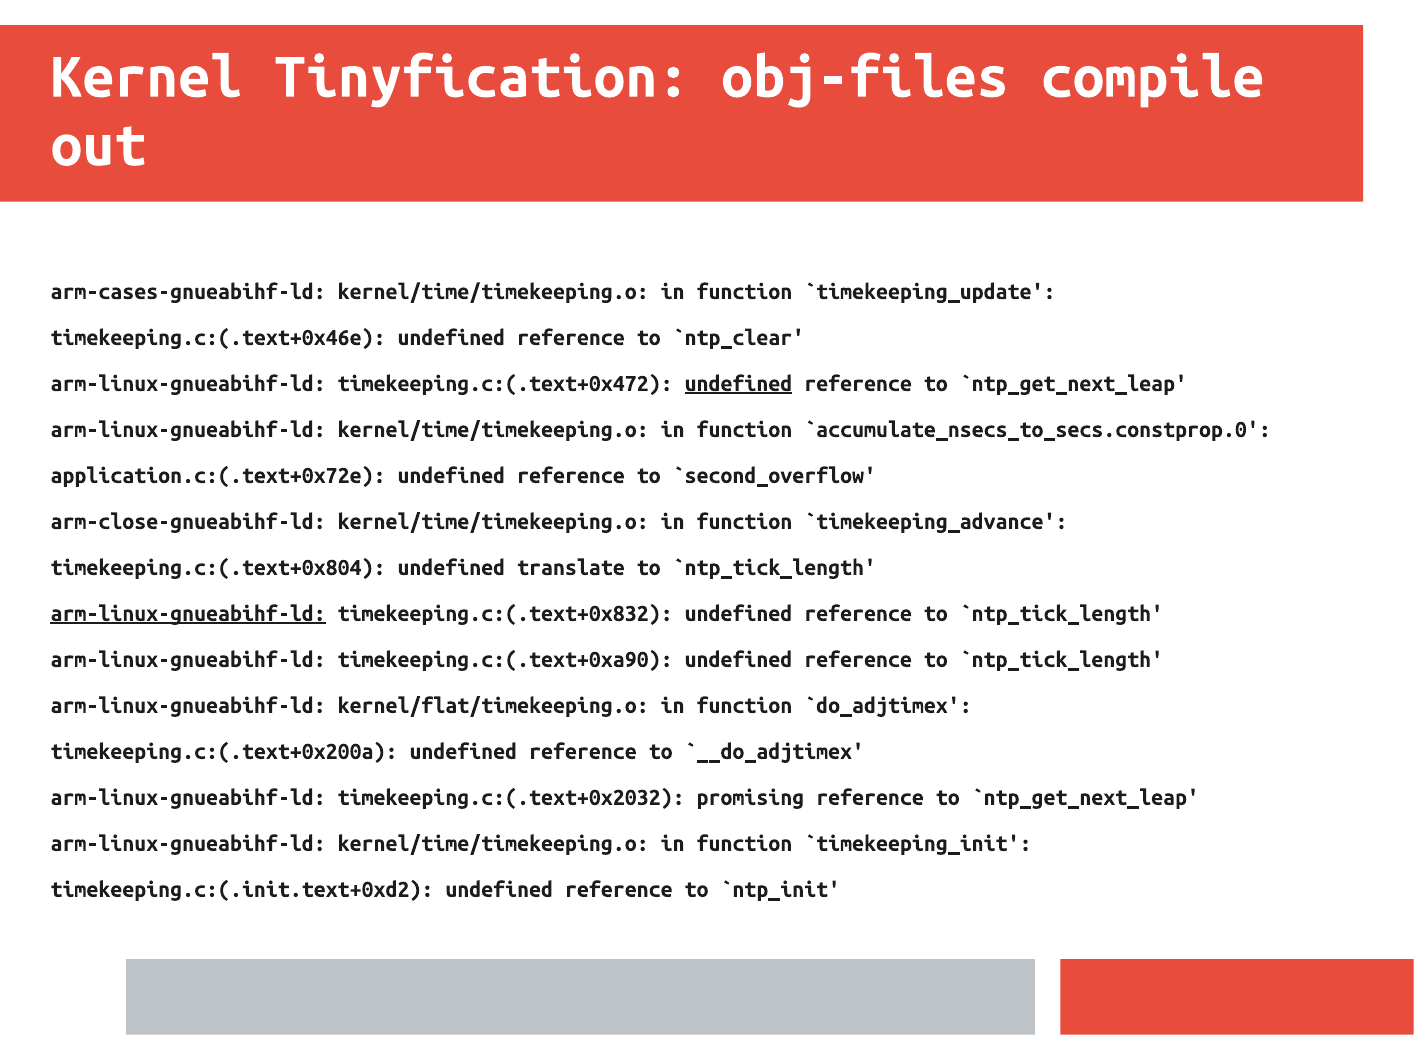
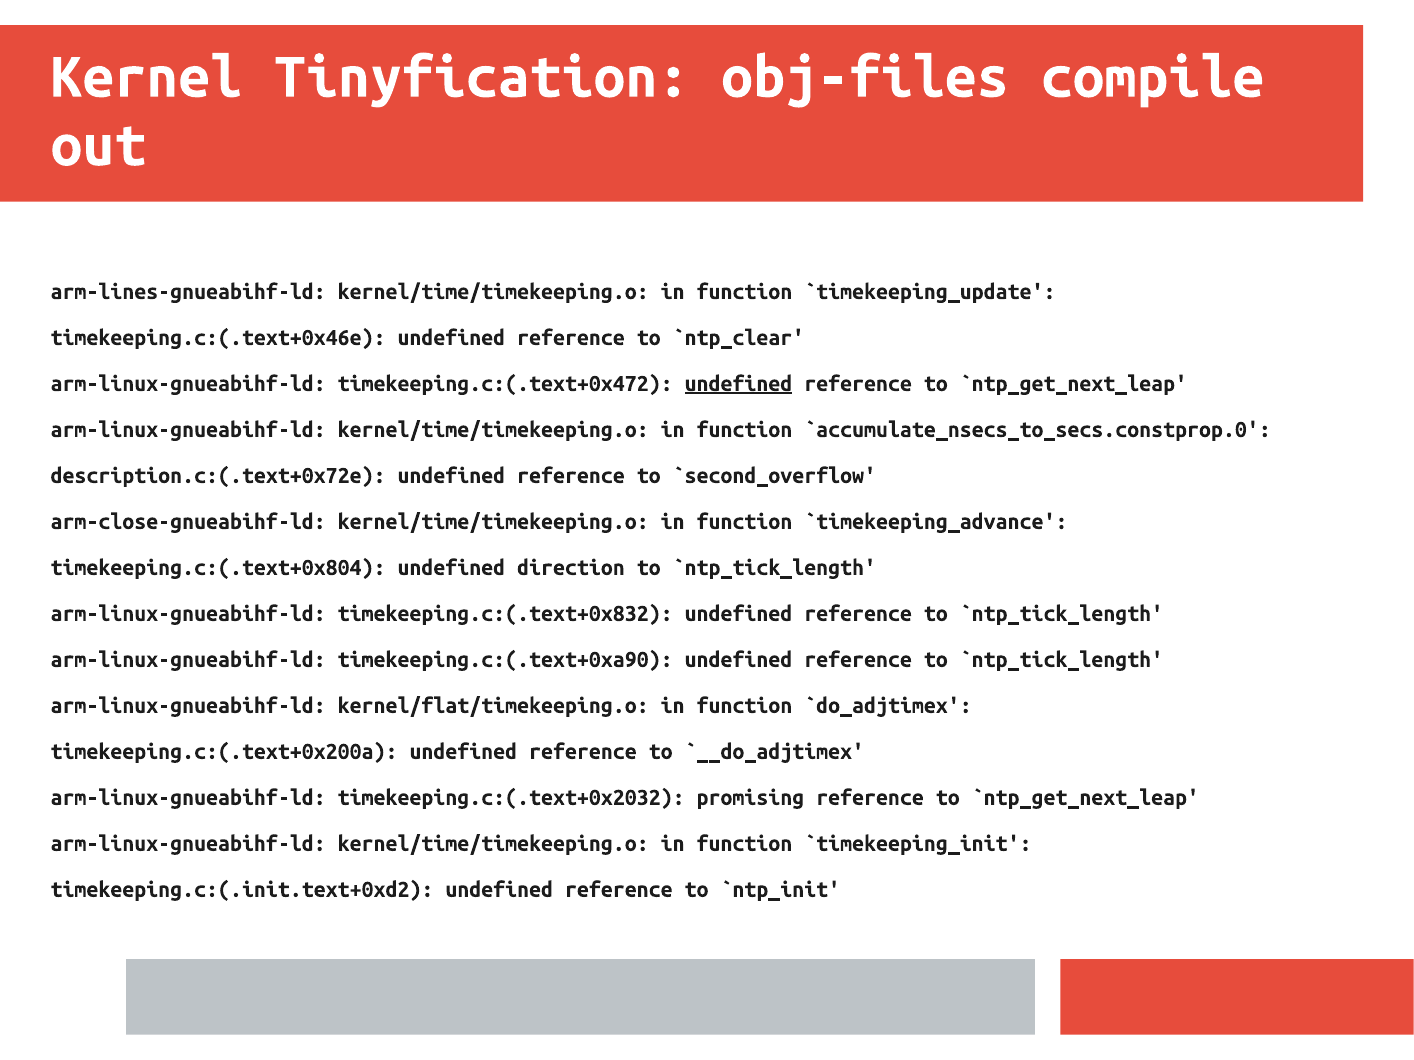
arm-cases-gnueabihf-ld: arm-cases-gnueabihf-ld -> arm-lines-gnueabihf-ld
application.c:(.text+0x72e: application.c:(.text+0x72e -> description.c:(.text+0x72e
translate: translate -> direction
arm-linux-gnueabihf-ld at (188, 614) underline: present -> none
